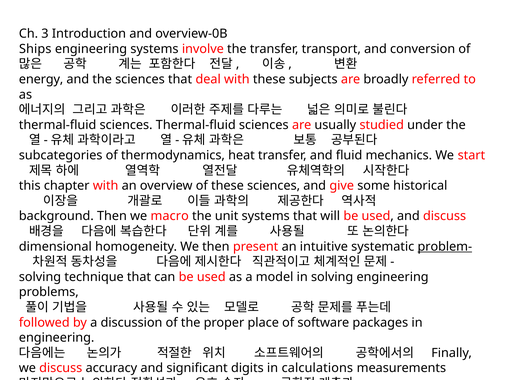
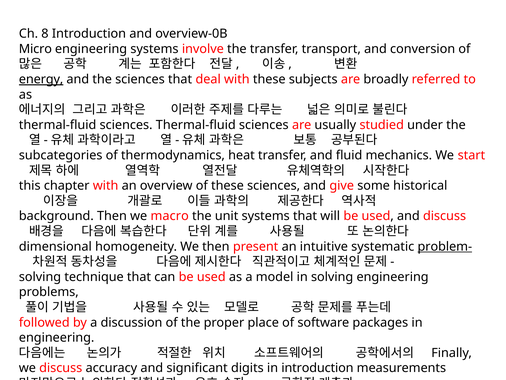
3: 3 -> 8
Ships: Ships -> Micro
energy underline: none -> present
in calculations: calculations -> introduction
